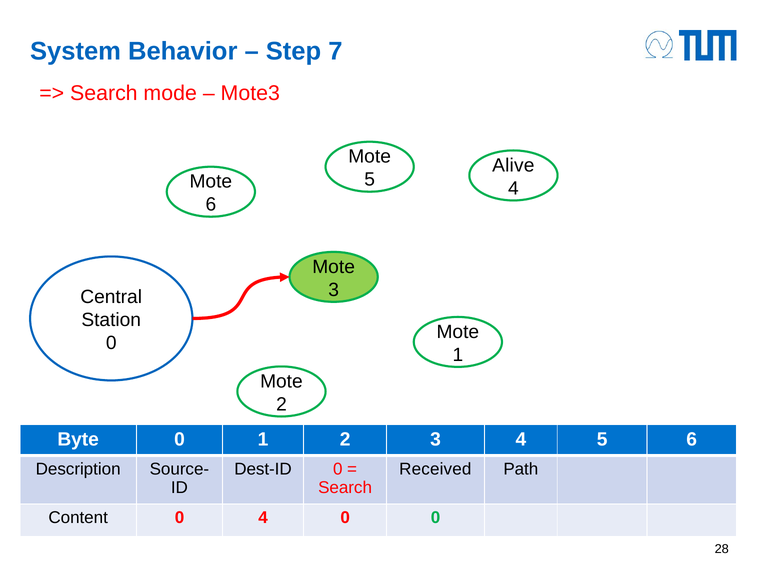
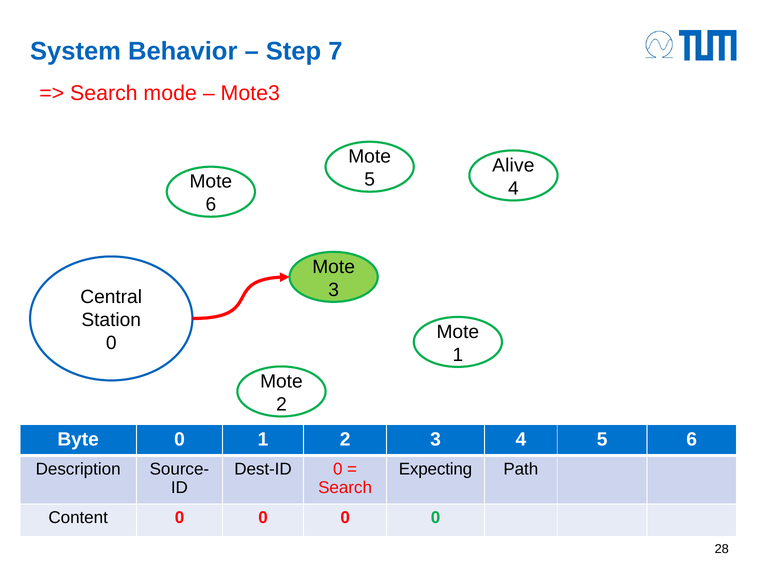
Received: Received -> Expecting
Content 0 4: 4 -> 0
